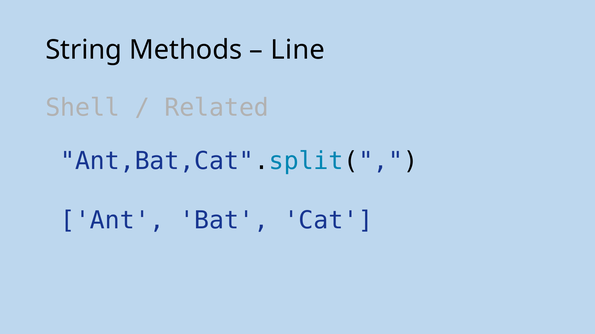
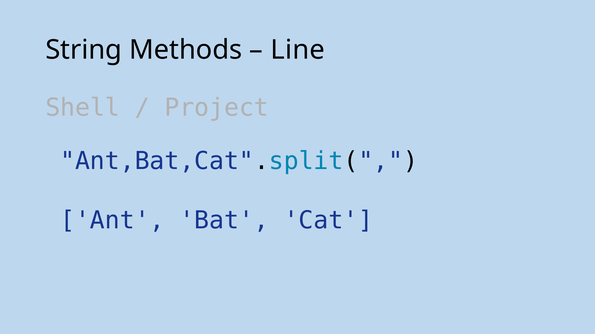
Related: Related -> Project
